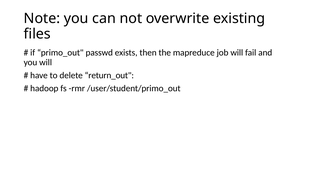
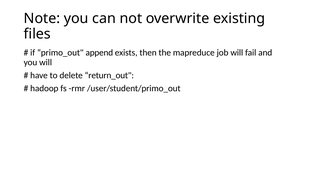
passwd: passwd -> append
